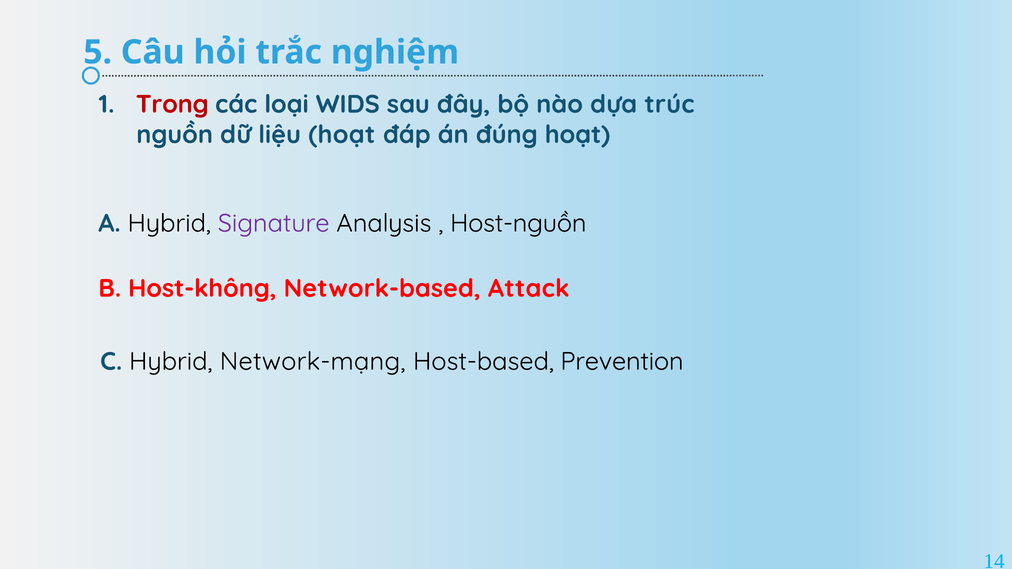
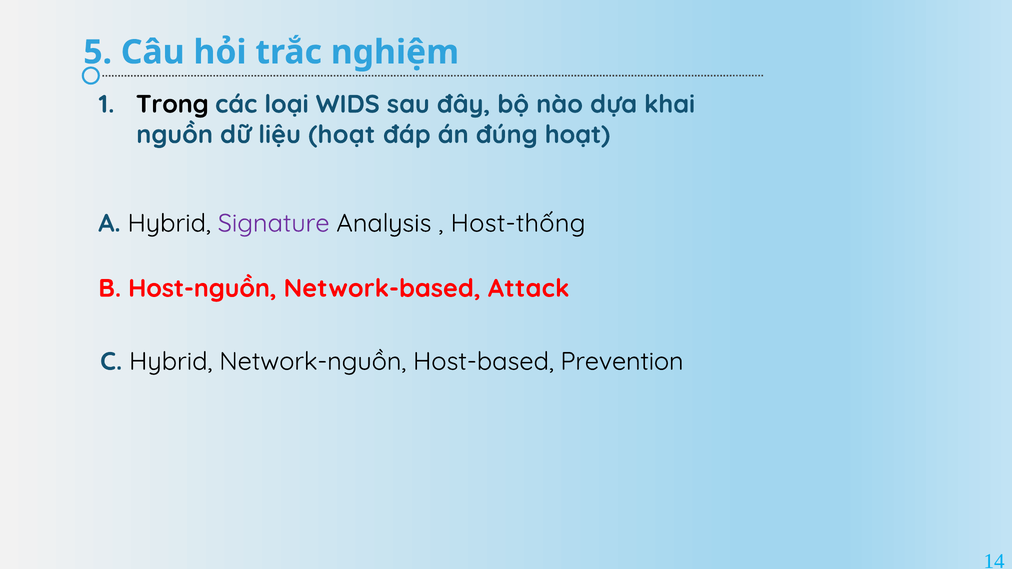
Trong colour: red -> black
trúc: trúc -> khai
Host-nguồn: Host-nguồn -> Host-thống
Host-không: Host-không -> Host-nguồn
Network-mạng: Network-mạng -> Network-nguồn
